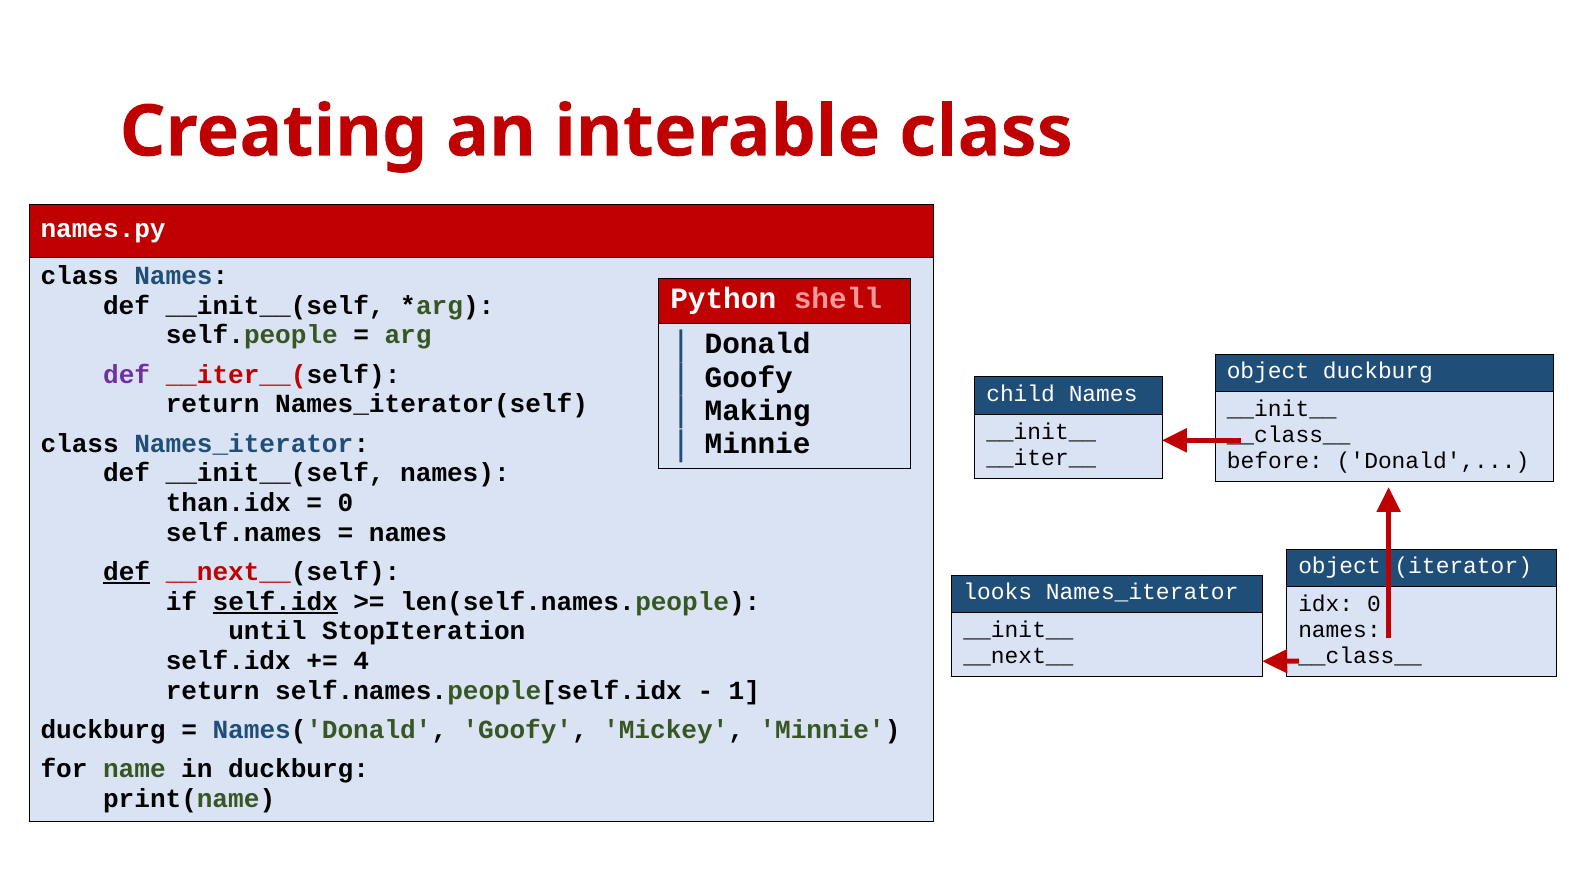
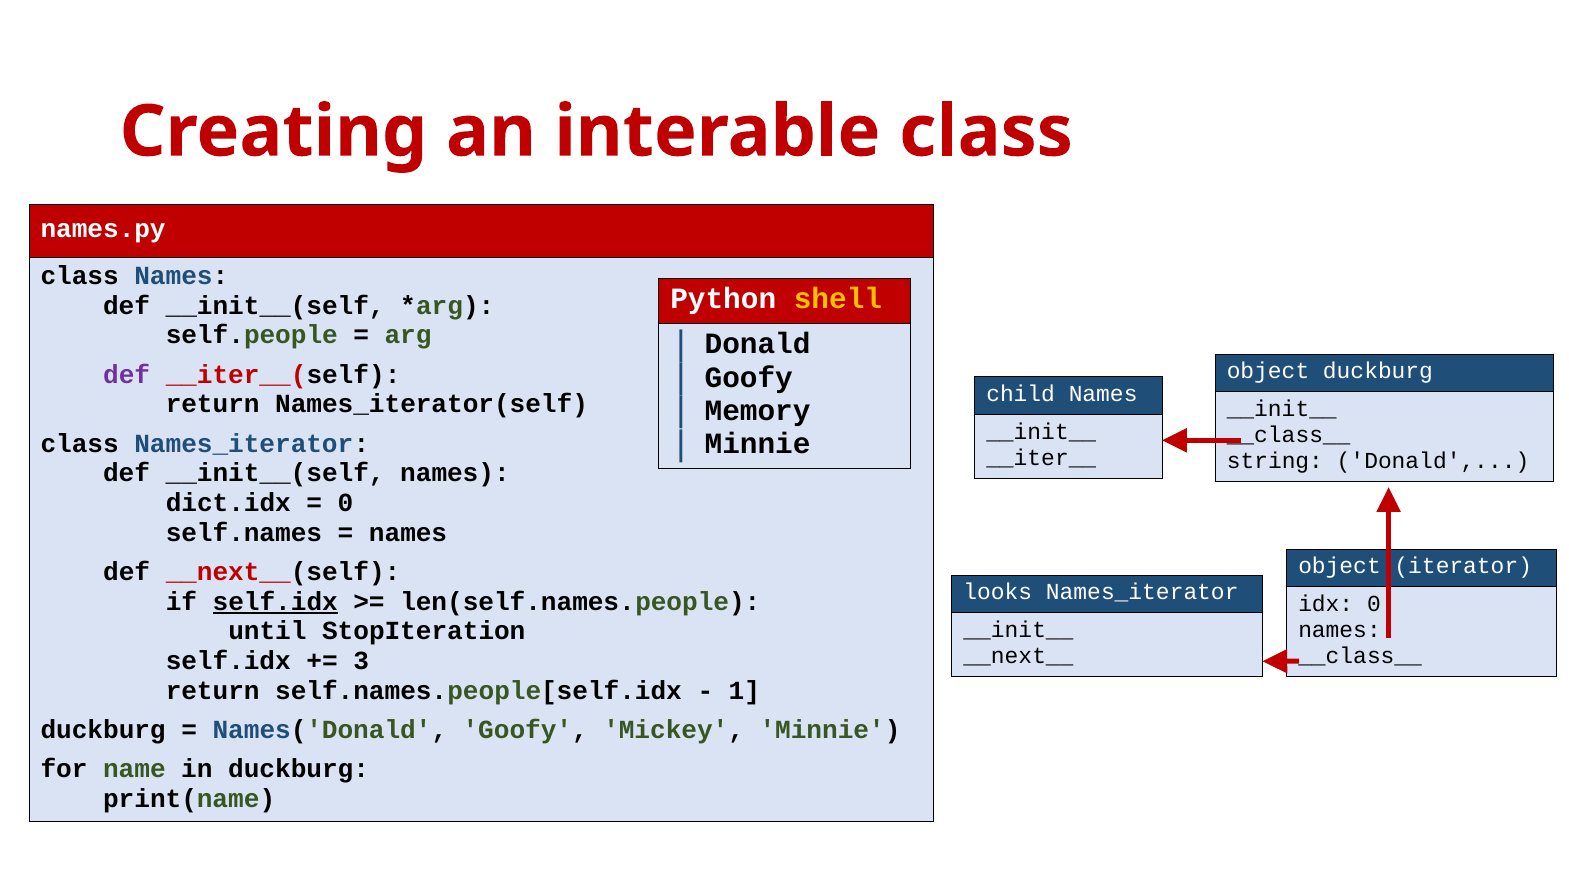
shell colour: pink -> yellow
Making: Making -> Memory
before: before -> string
than.idx: than.idx -> dict.idx
def at (127, 572) underline: present -> none
4: 4 -> 3
